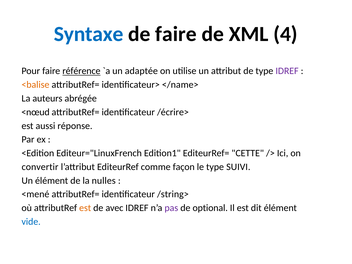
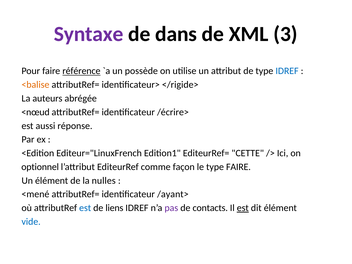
Syntaxe colour: blue -> purple
de faire: faire -> dans
4: 4 -> 3
adaptée: adaptée -> possède
IDREF at (287, 71) colour: purple -> blue
</name>: </name> -> </rigide>
convertir: convertir -> optionnel
type SUIVI: SUIVI -> FAIRE
/string>: /string> -> /ayant>
est at (85, 208) colour: orange -> blue
avec: avec -> liens
optional: optional -> contacts
est at (243, 208) underline: none -> present
